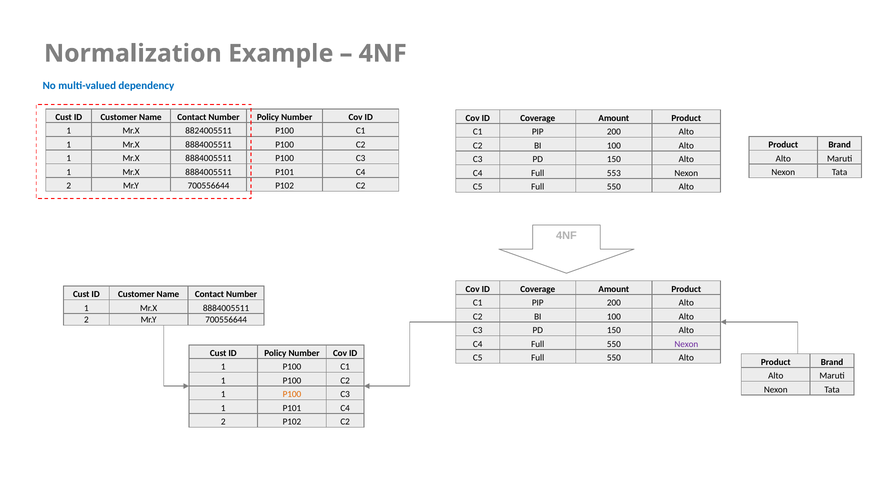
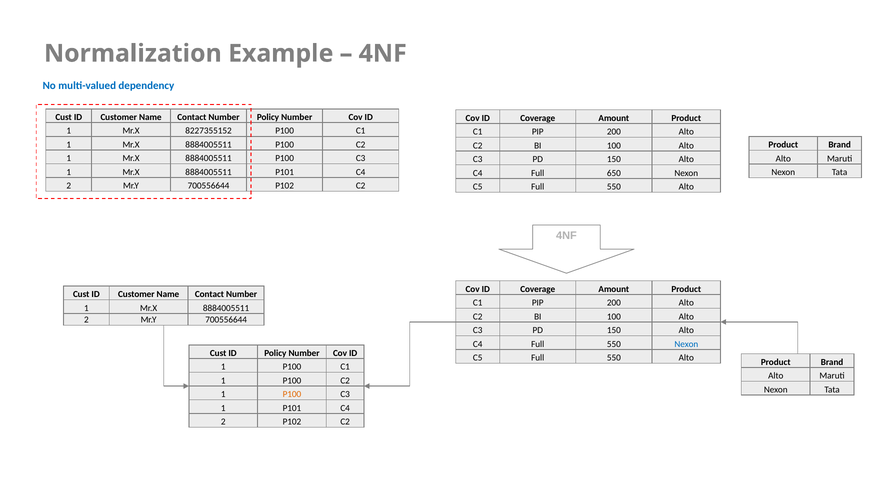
8824005511: 8824005511 -> 8227355152
553: 553 -> 650
Nexon at (686, 344) colour: purple -> blue
